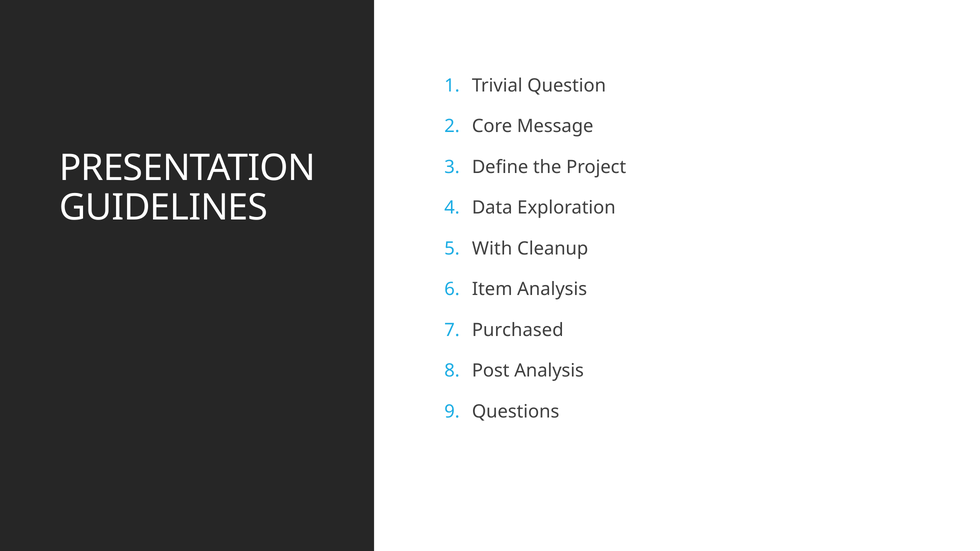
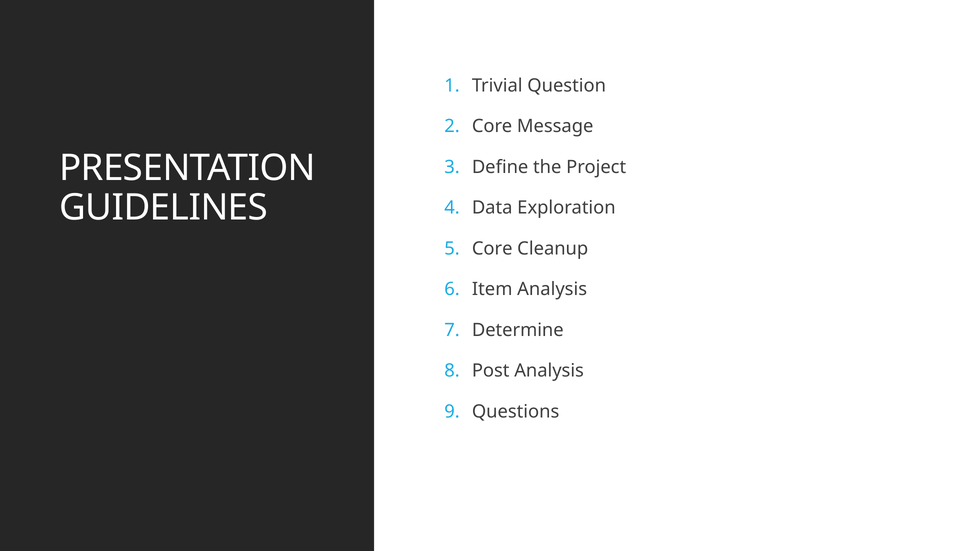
With at (492, 249): With -> Core
Purchased: Purchased -> Determine
